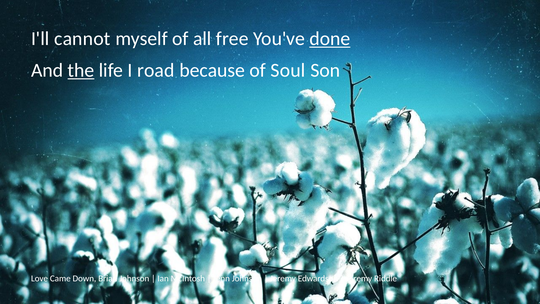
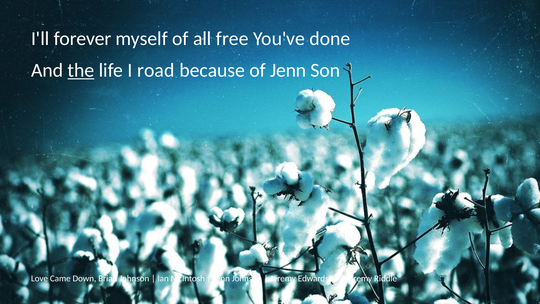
cannot: cannot -> forever
done underline: present -> none
of Soul: Soul -> Jenn
